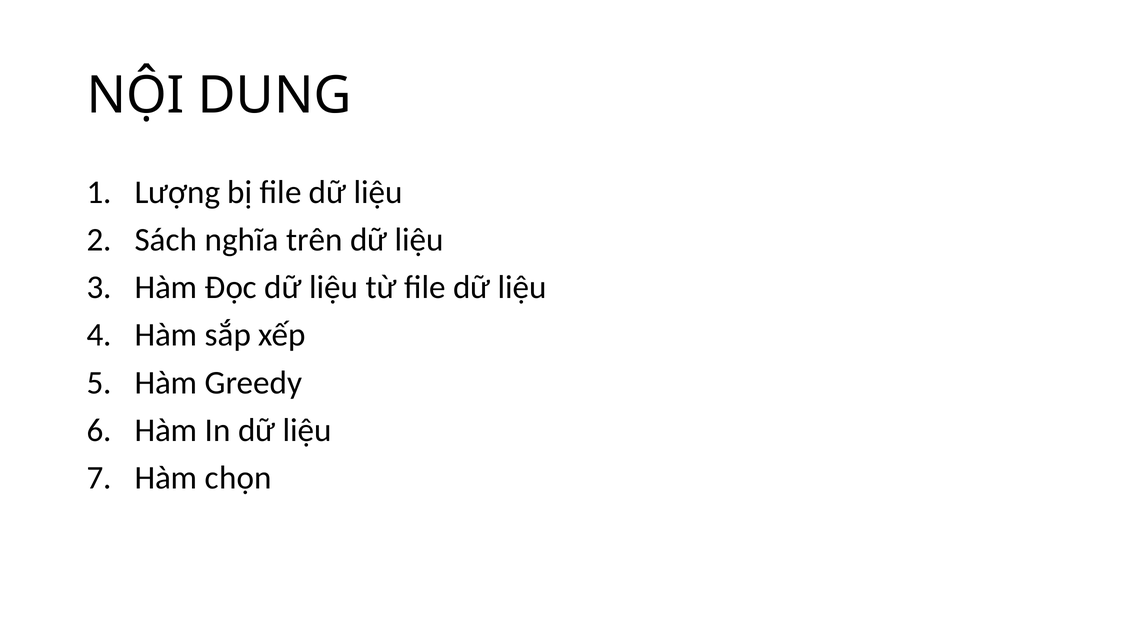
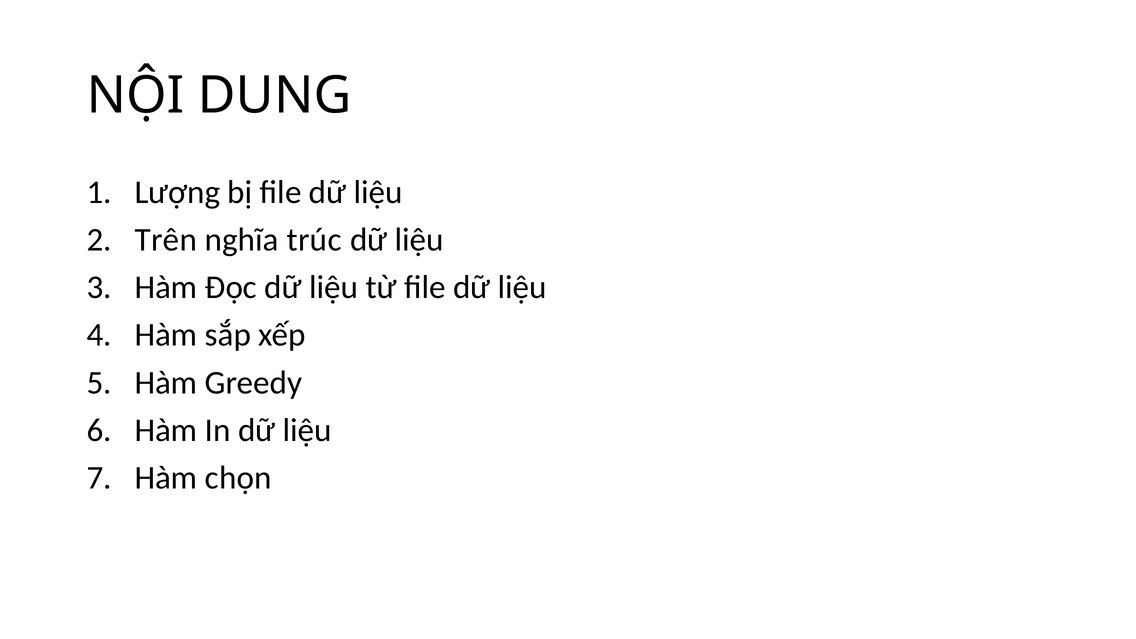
Sách: Sách -> Trên
trên: trên -> trúc
